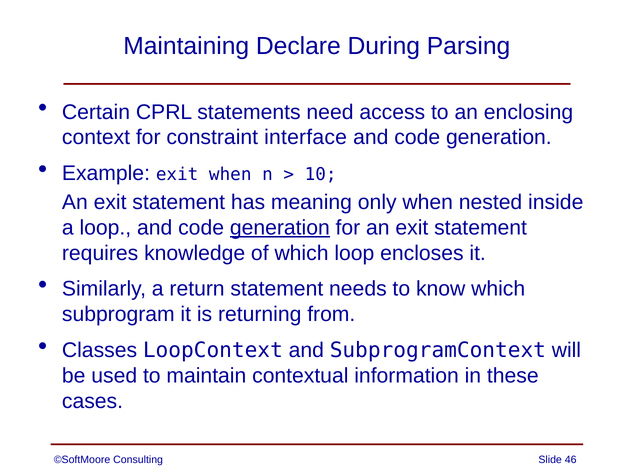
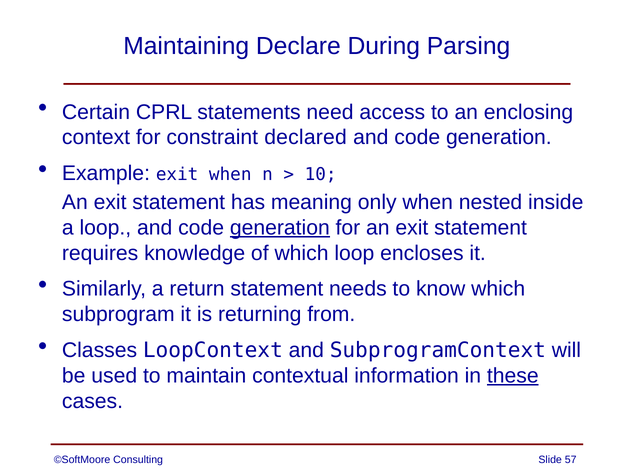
interface: interface -> declared
these underline: none -> present
46: 46 -> 57
